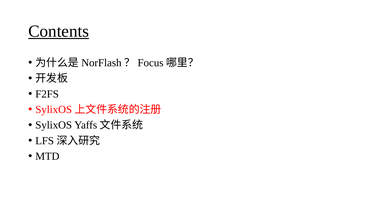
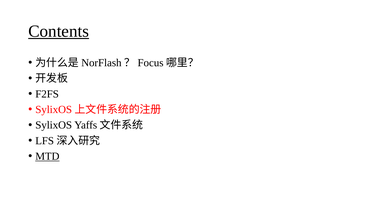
MTD underline: none -> present
